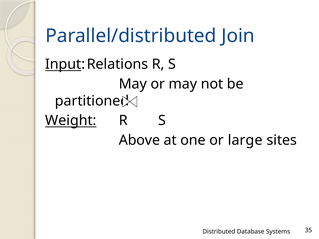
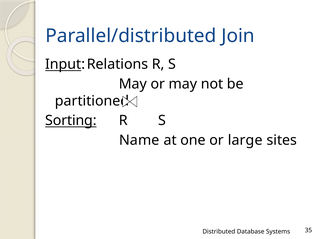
Weight: Weight -> Sorting
Above: Above -> Name
